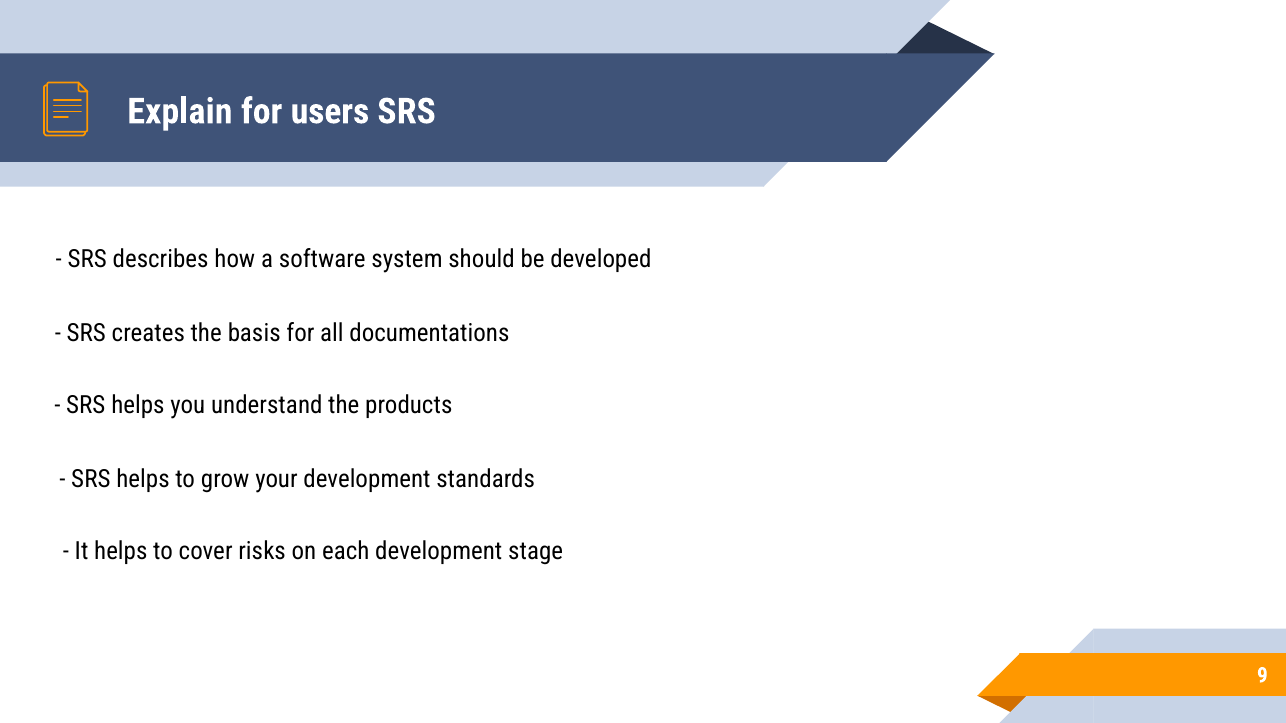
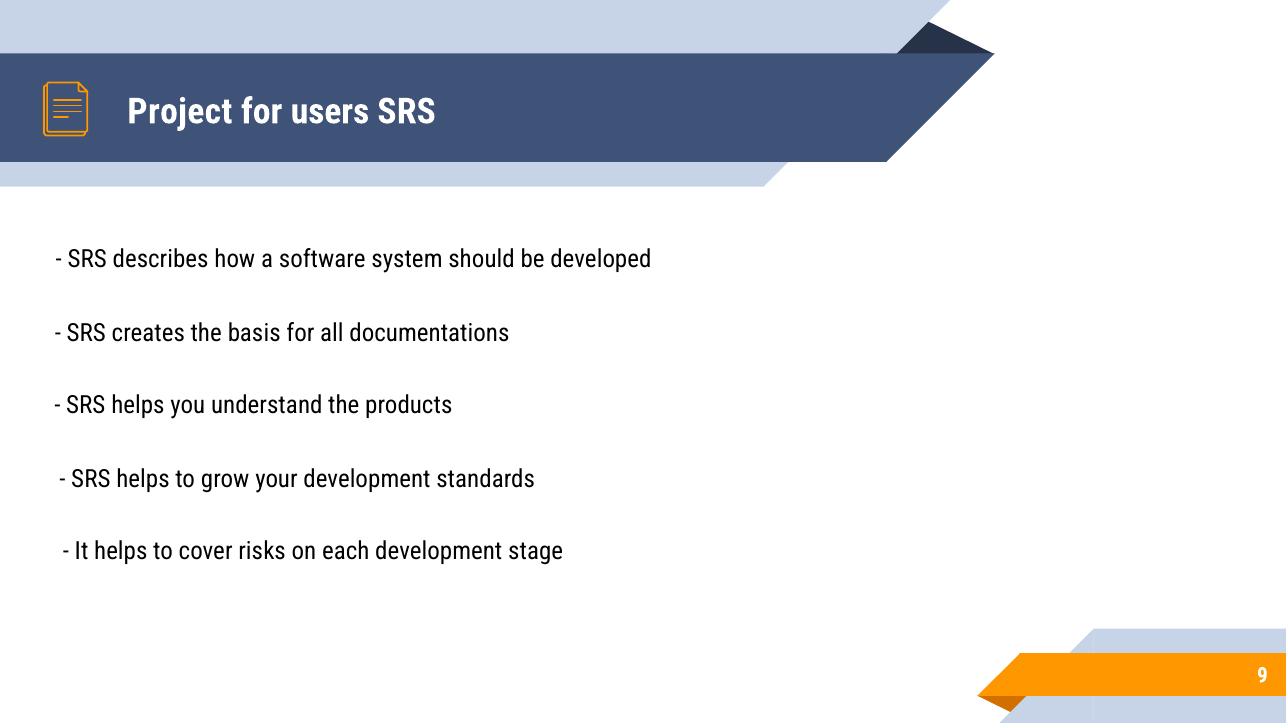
Explain: Explain -> Project
